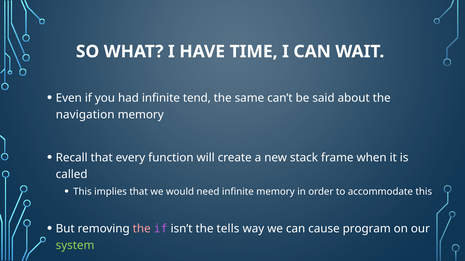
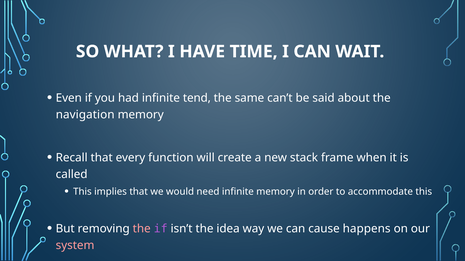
tells: tells -> idea
program: program -> happens
system colour: light green -> pink
